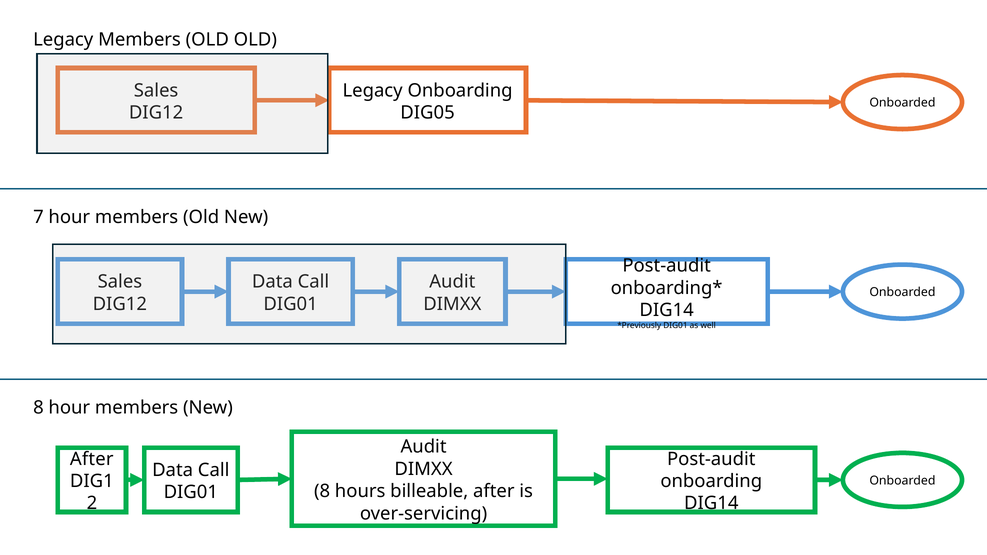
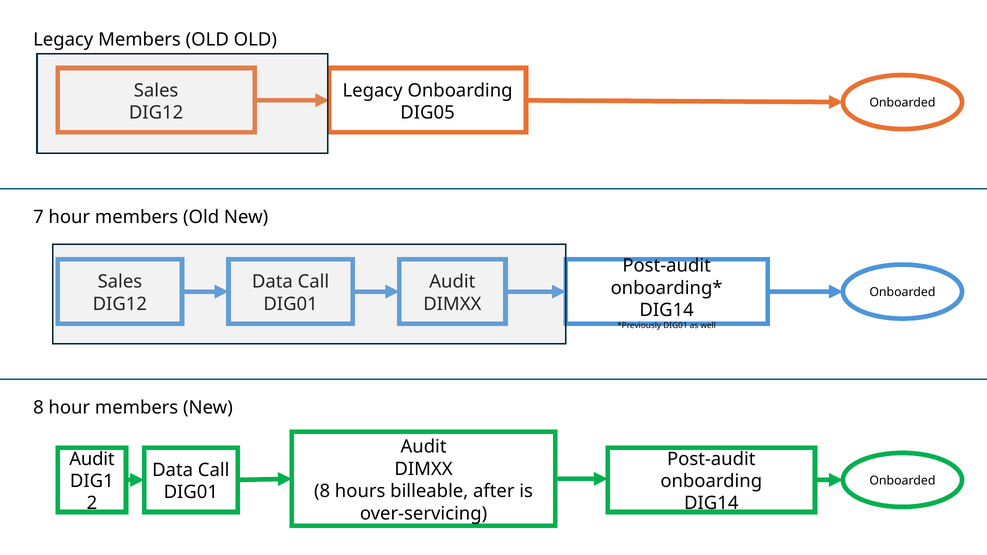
After at (92, 459): After -> Audit
